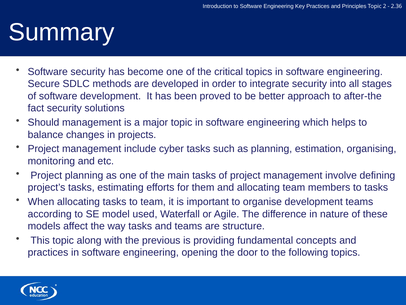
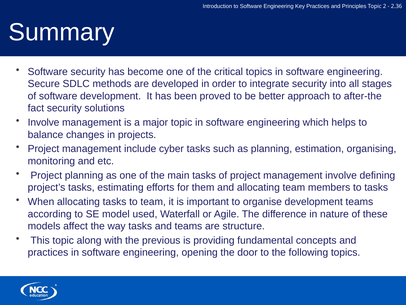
Should at (44, 122): Should -> Involve
